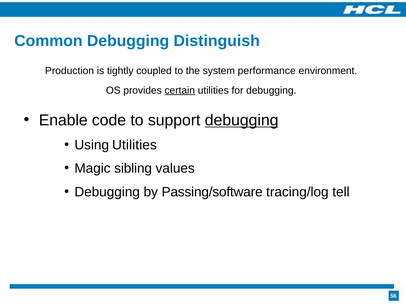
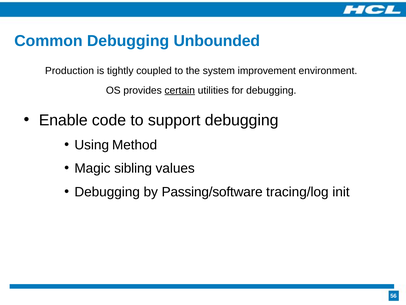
Distinguish: Distinguish -> Unbounded
performance: performance -> improvement
debugging at (242, 120) underline: present -> none
Using Utilities: Utilities -> Method
tell: tell -> init
